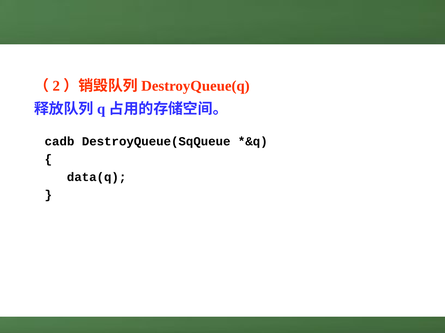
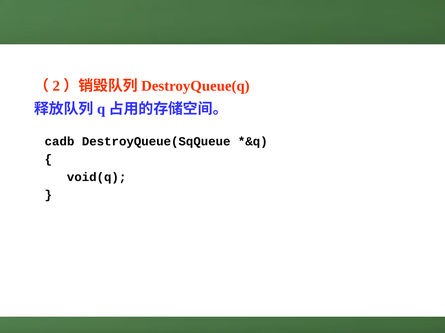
data(q: data(q -> void(q
